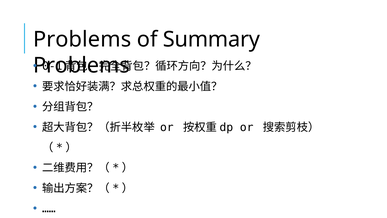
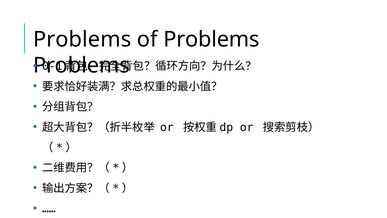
of Summary: Summary -> Problems
